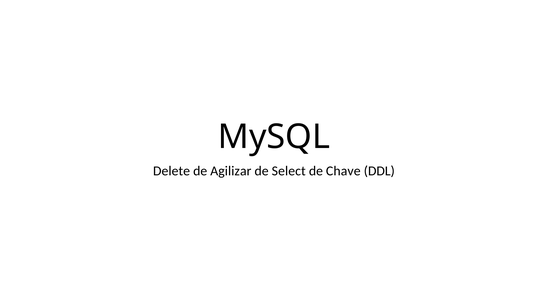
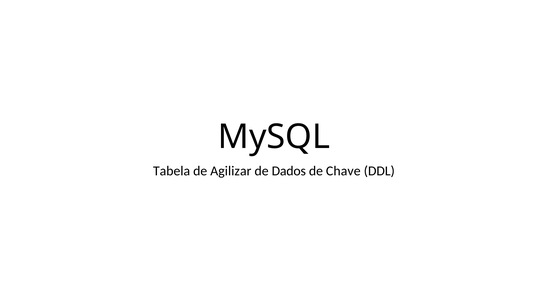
Delete: Delete -> Tabela
Select: Select -> Dados
